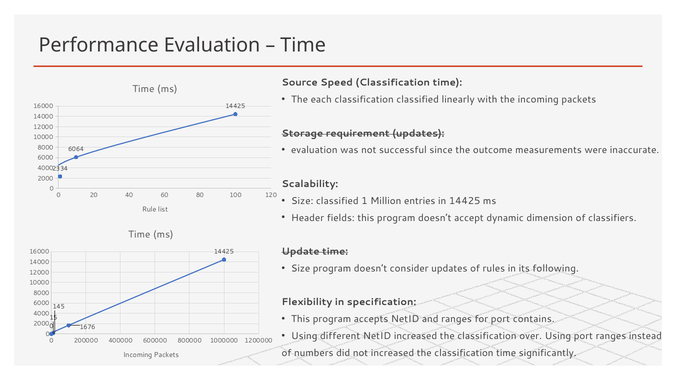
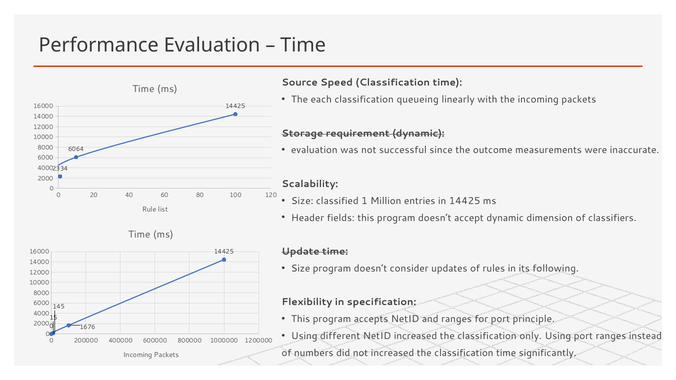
classification classified: classified -> queueing
requirement updates: updates -> dynamic
contains: contains -> principle
over: over -> only
